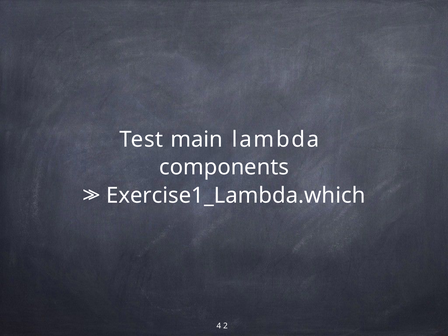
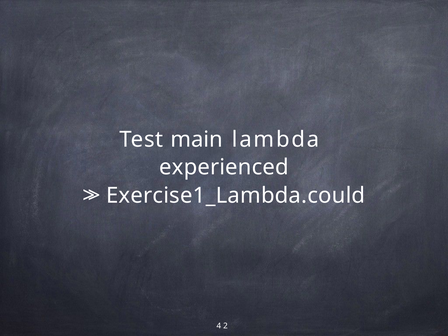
components: components -> experienced
Exercise1_Lambda.which: Exercise1_Lambda.which -> Exercise1_Lambda.could
